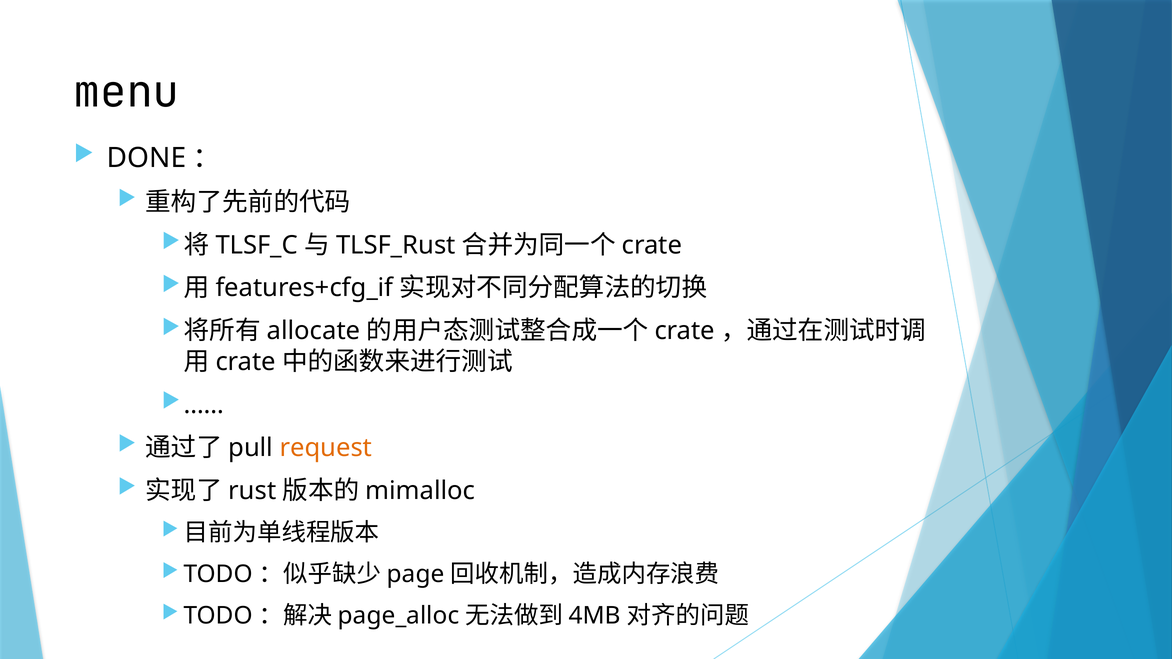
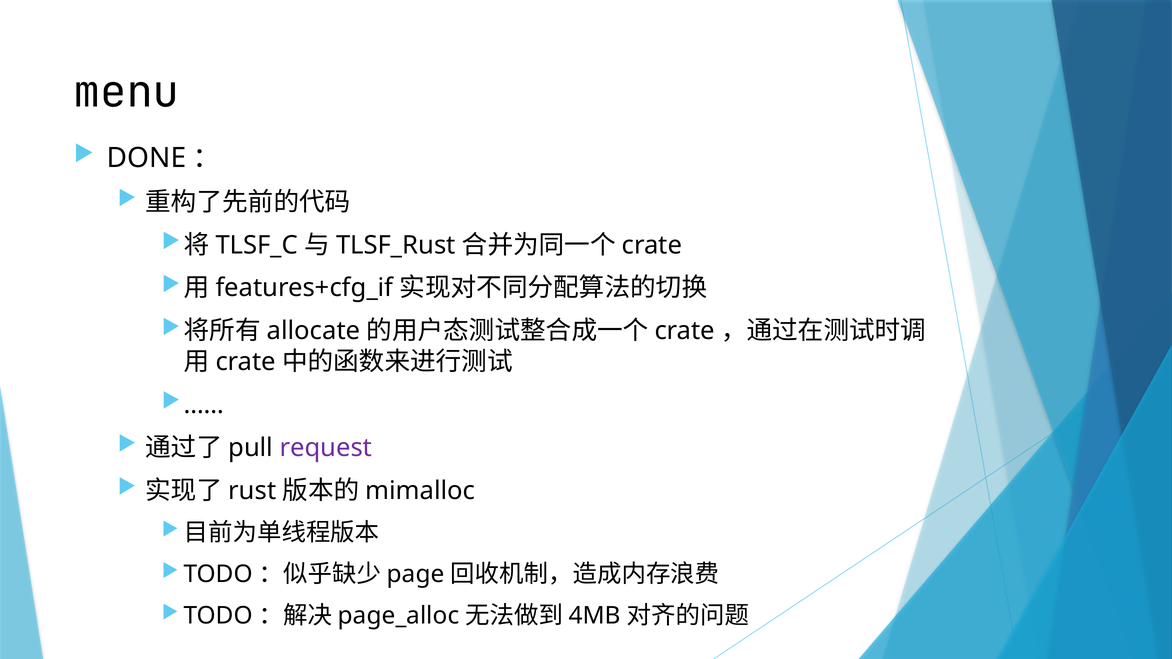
request colour: orange -> purple
